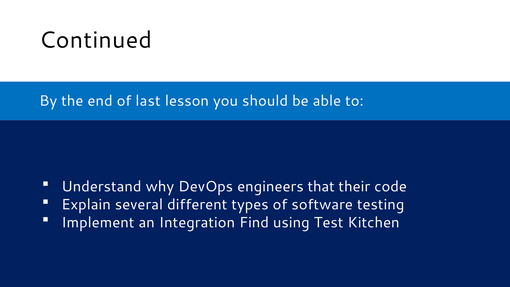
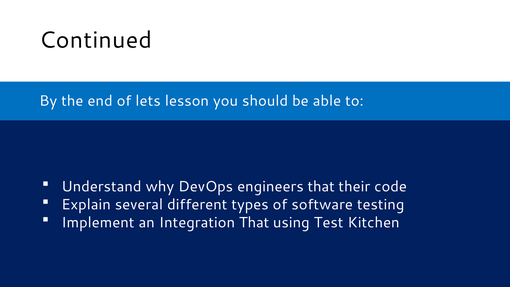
last: last -> lets
Integration Find: Find -> That
